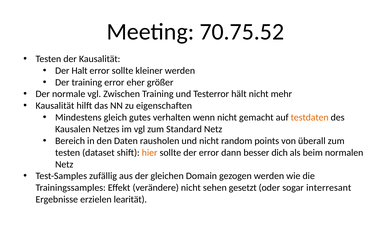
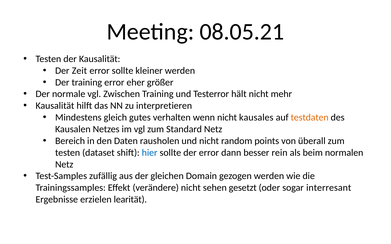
70.75.52: 70.75.52 -> 08.05.21
Halt: Halt -> Zeit
eigenschaften: eigenschaften -> interpretieren
gemacht: gemacht -> kausales
hier colour: orange -> blue
dich: dich -> rein
